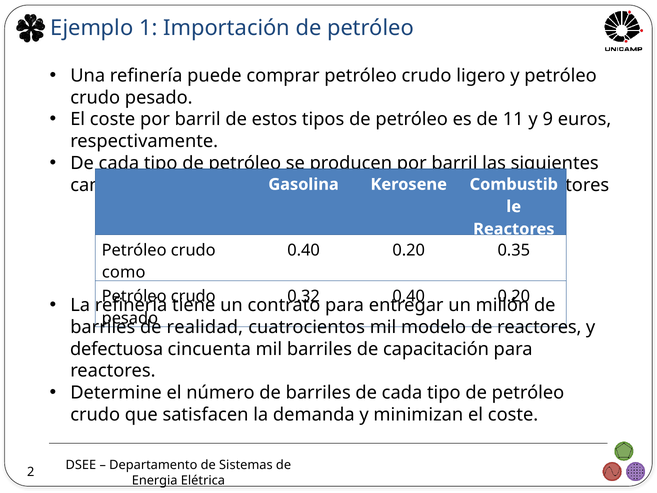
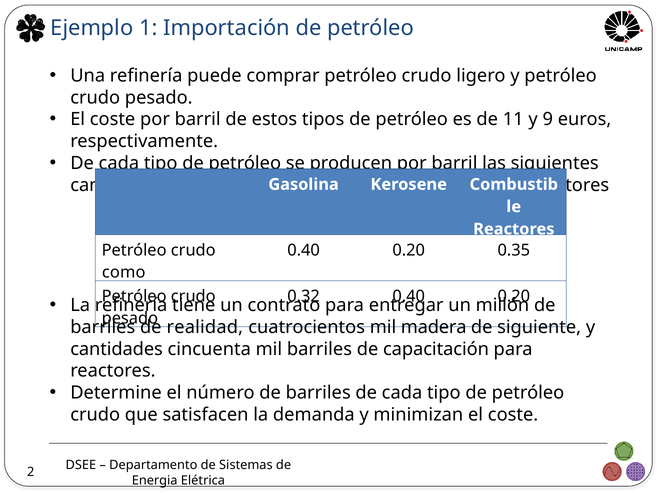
modelo: modelo -> madera
de reactores: reactores -> siguiente
defectuosa at (117, 349): defectuosa -> cantidades
